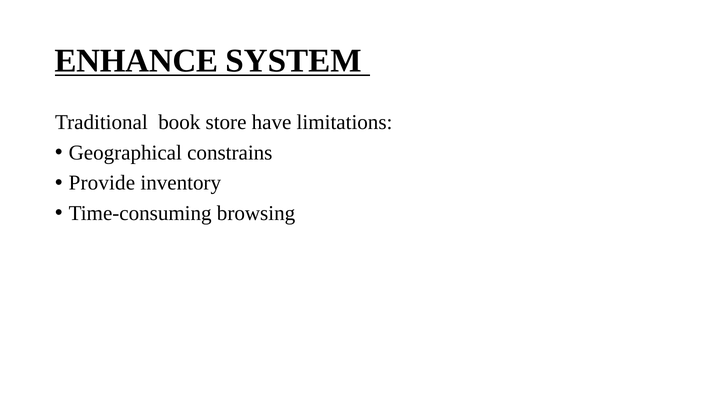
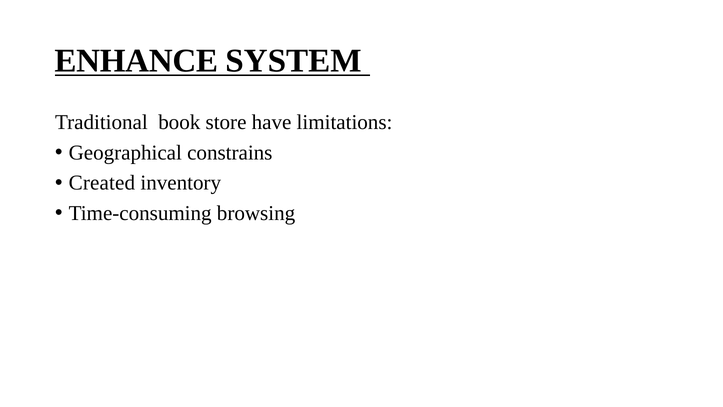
Provide: Provide -> Created
